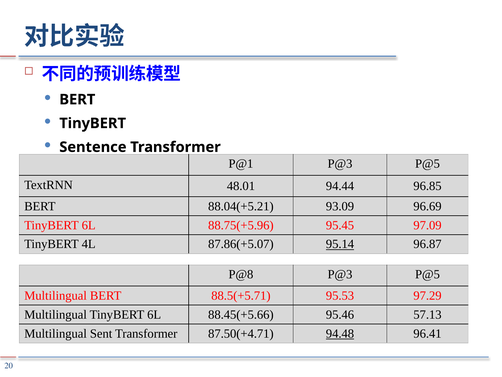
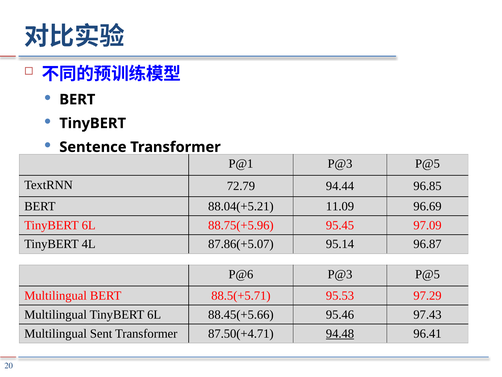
48.01: 48.01 -> 72.79
93.09: 93.09 -> 11.09
95.14 underline: present -> none
P@8: P@8 -> P@6
57.13: 57.13 -> 97.43
